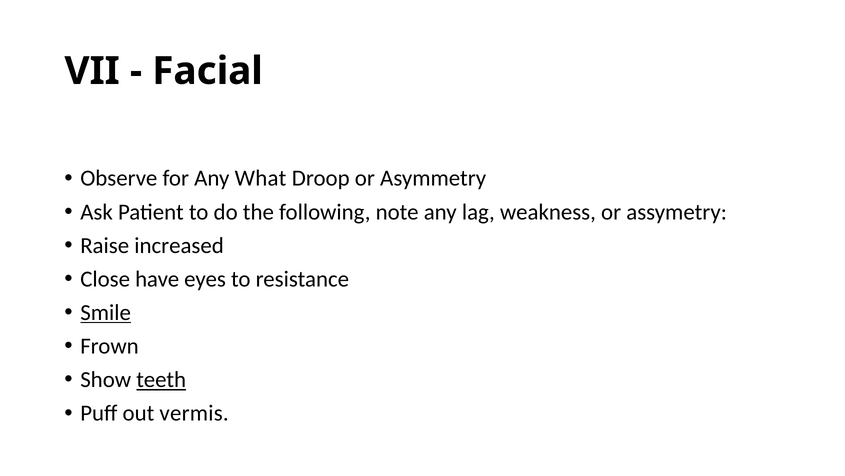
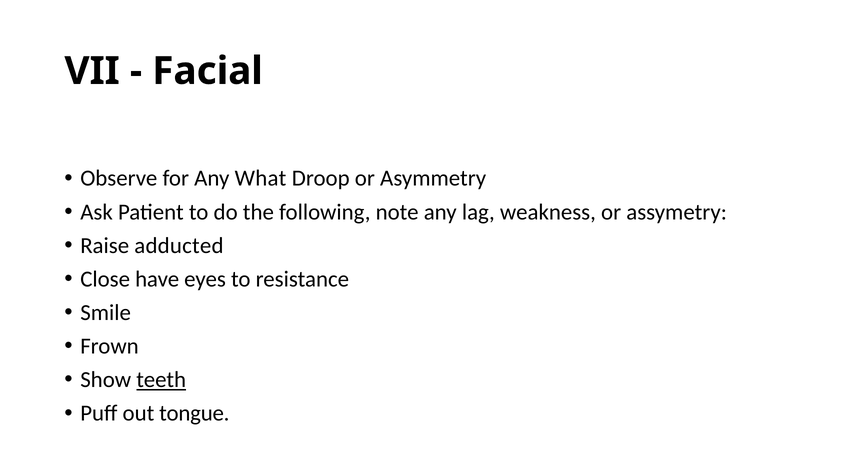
increased: increased -> adducted
Smile underline: present -> none
vermis: vermis -> tongue
